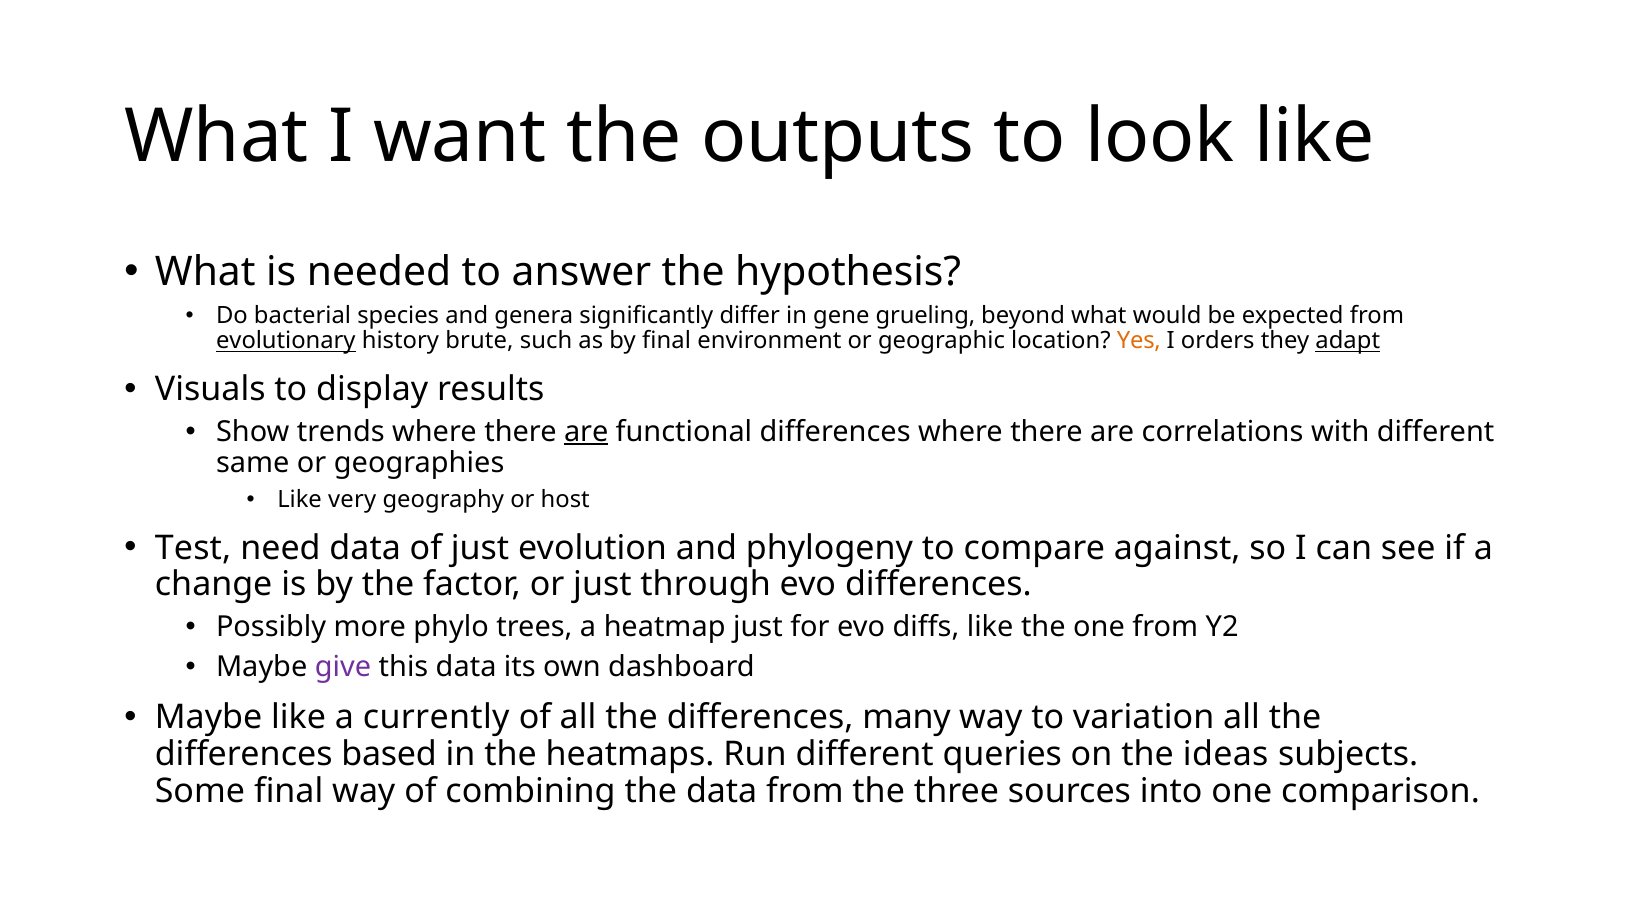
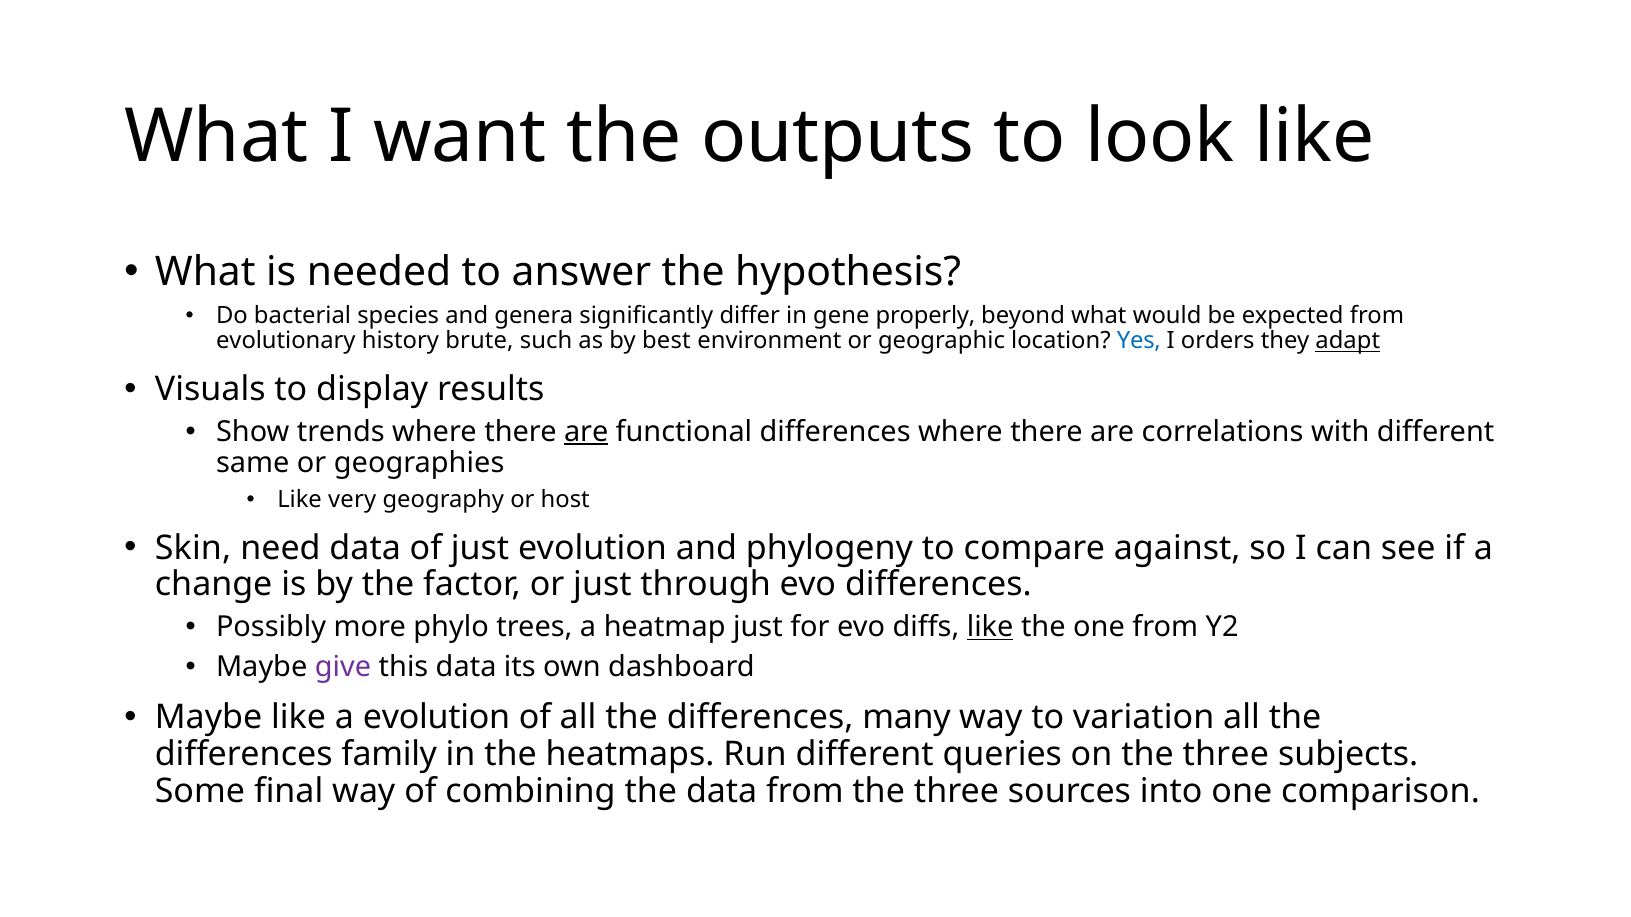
grueling: grueling -> properly
evolutionary underline: present -> none
by final: final -> best
Yes colour: orange -> blue
Test: Test -> Skin
like at (990, 627) underline: none -> present
a currently: currently -> evolution
based: based -> family
on the ideas: ideas -> three
